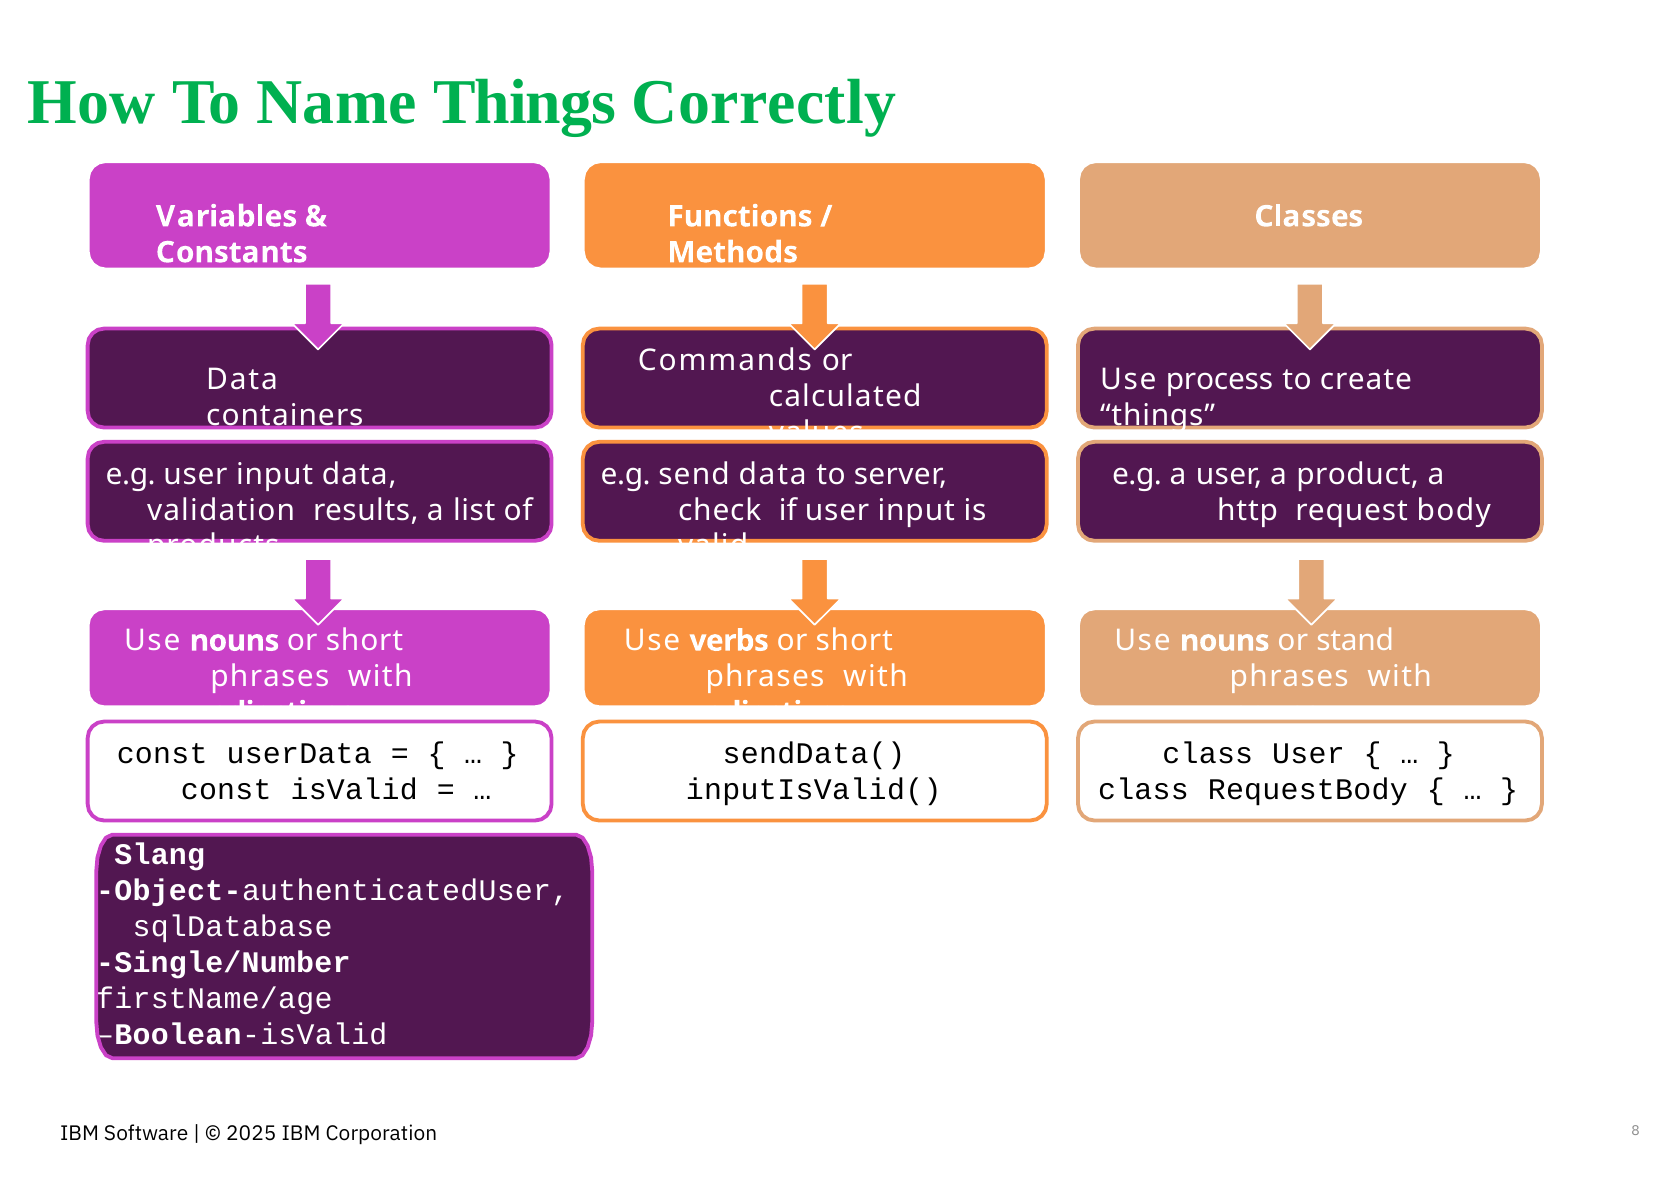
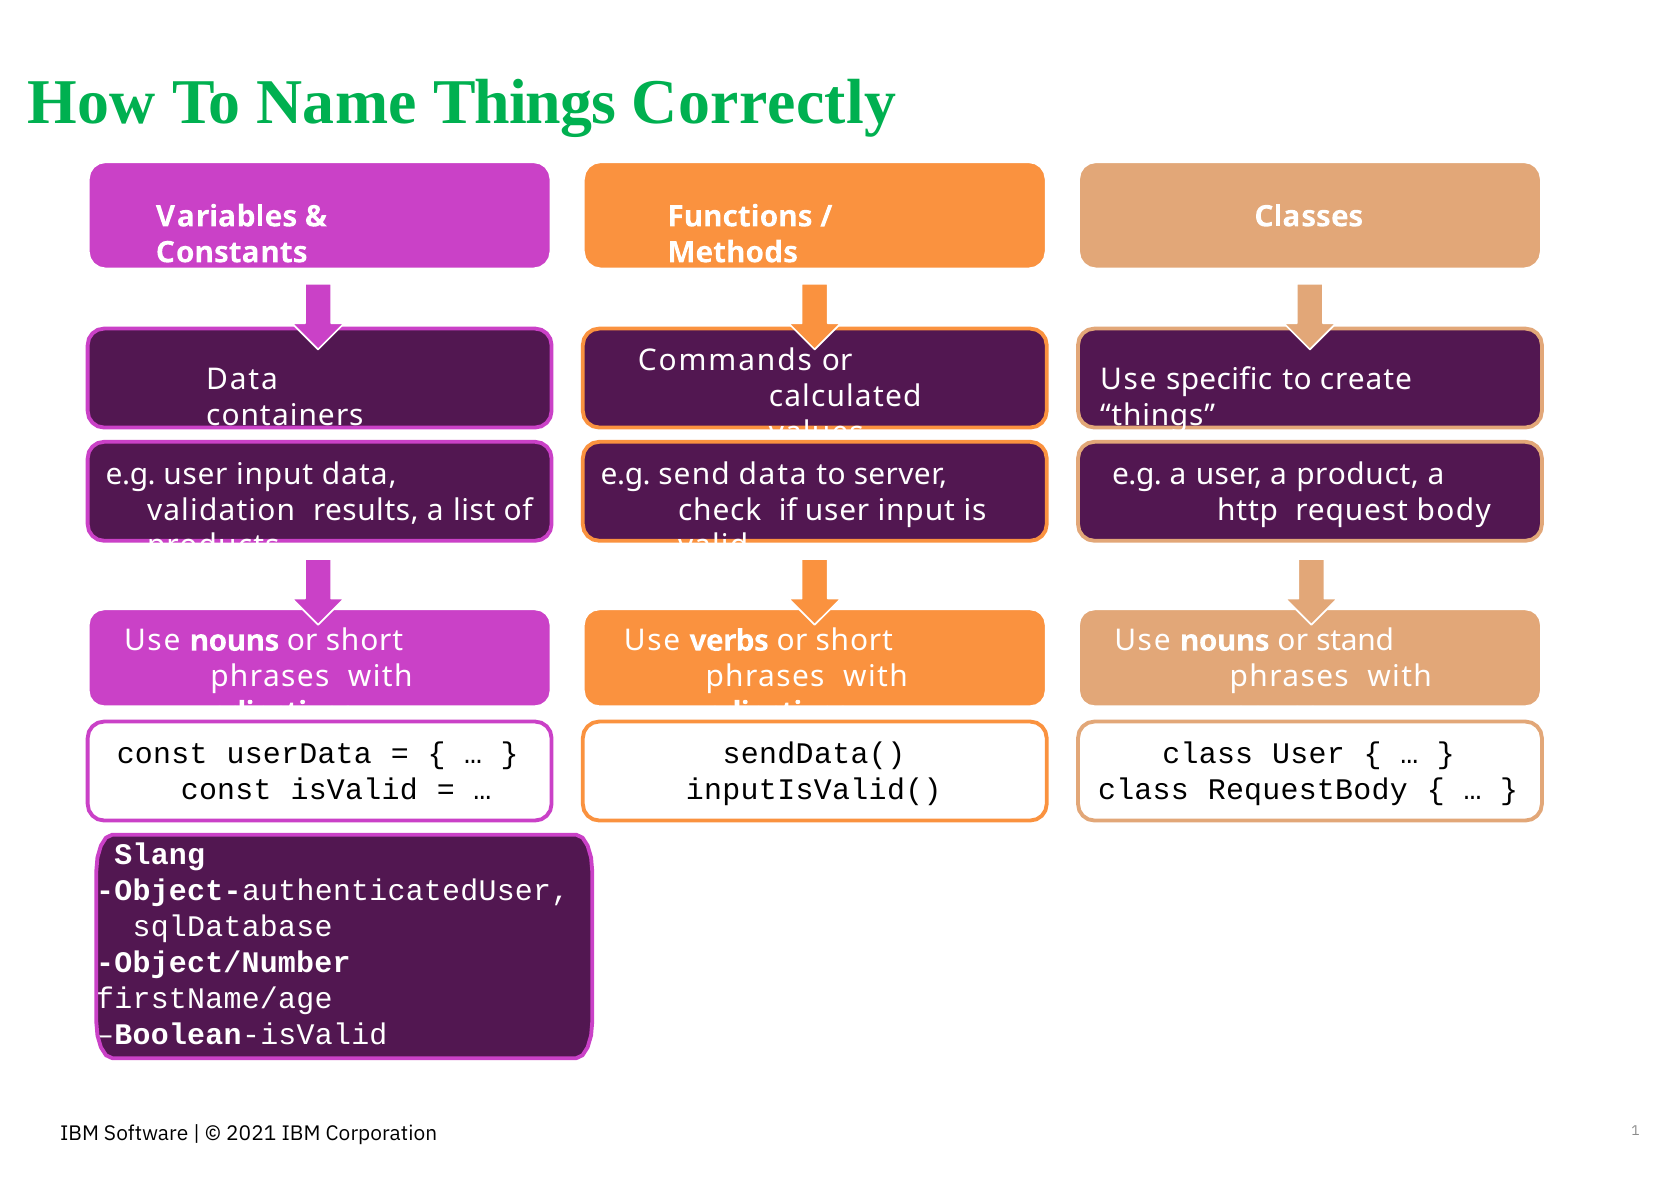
process: process -> specific
Single/Number: Single/Number -> Object/Number
2025: 2025 -> 2021
8: 8 -> 1
